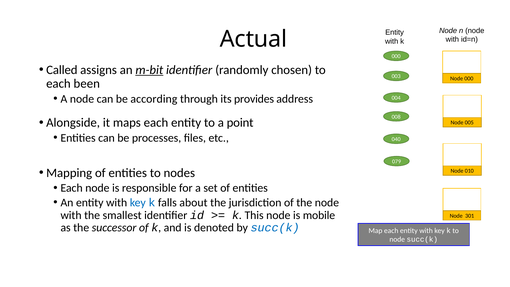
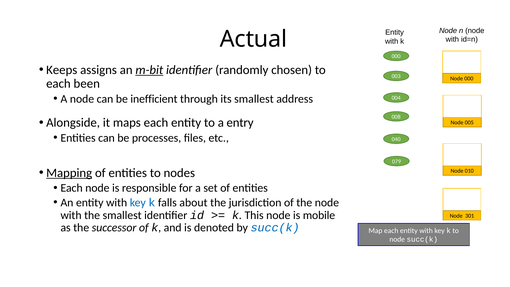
Called: Called -> Keeps
according: according -> inefficient
its provides: provides -> smallest
point: point -> entry
Mapping underline: none -> present
